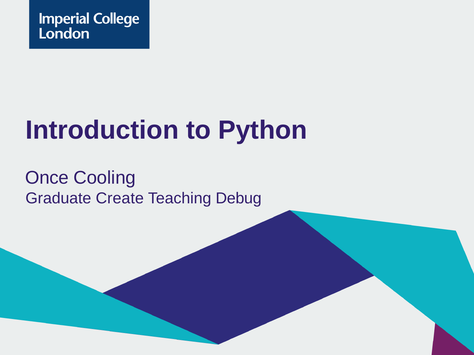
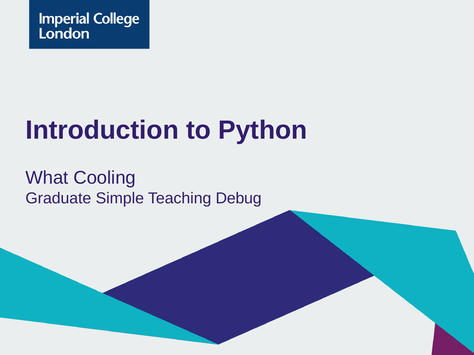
Once: Once -> What
Create: Create -> Simple
